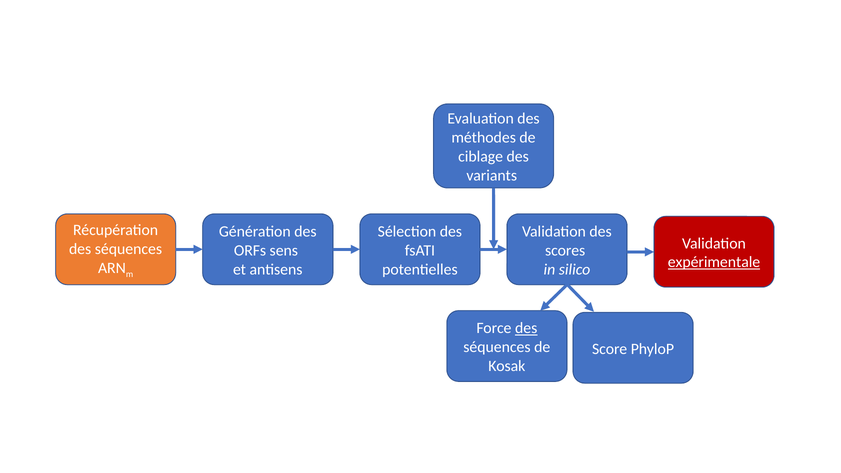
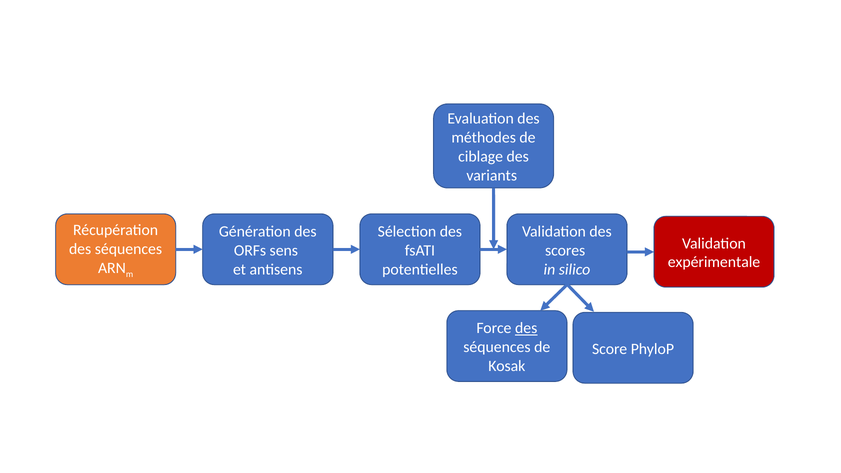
expérimentale underline: present -> none
